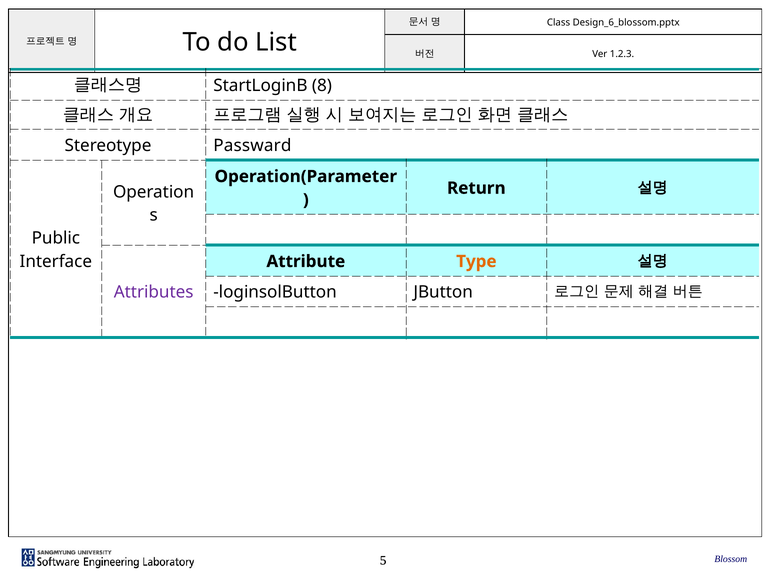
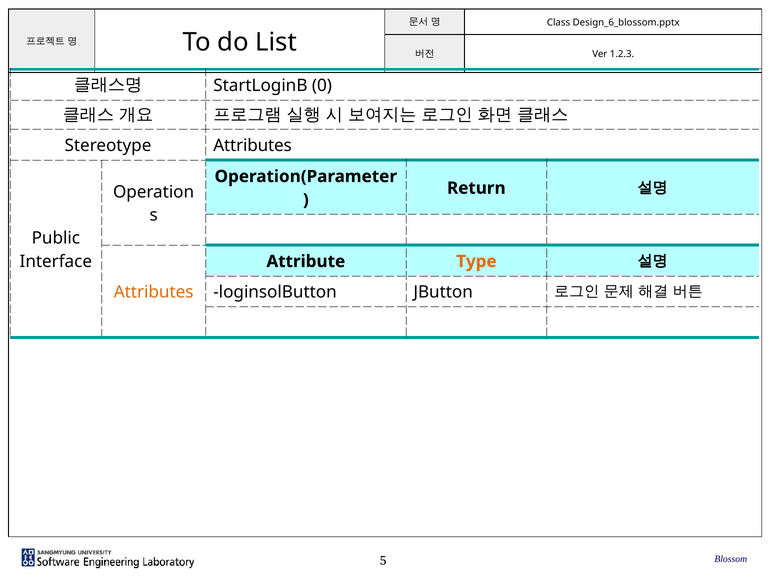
8: 8 -> 0
Stereotype Passward: Passward -> Attributes
Attributes at (154, 292) colour: purple -> orange
